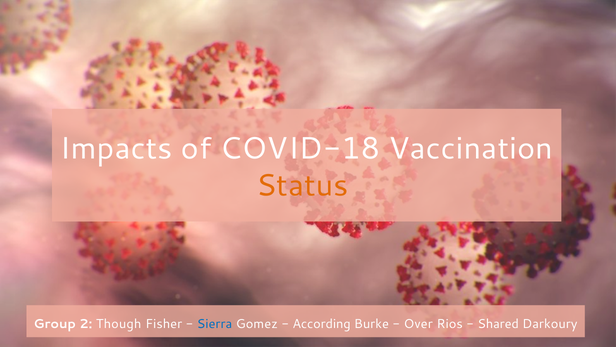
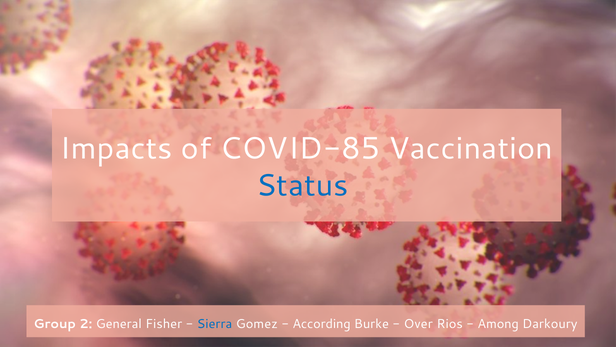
COVID-18: COVID-18 -> COVID-85
Status colour: orange -> blue
Though: Though -> General
Shared: Shared -> Among
